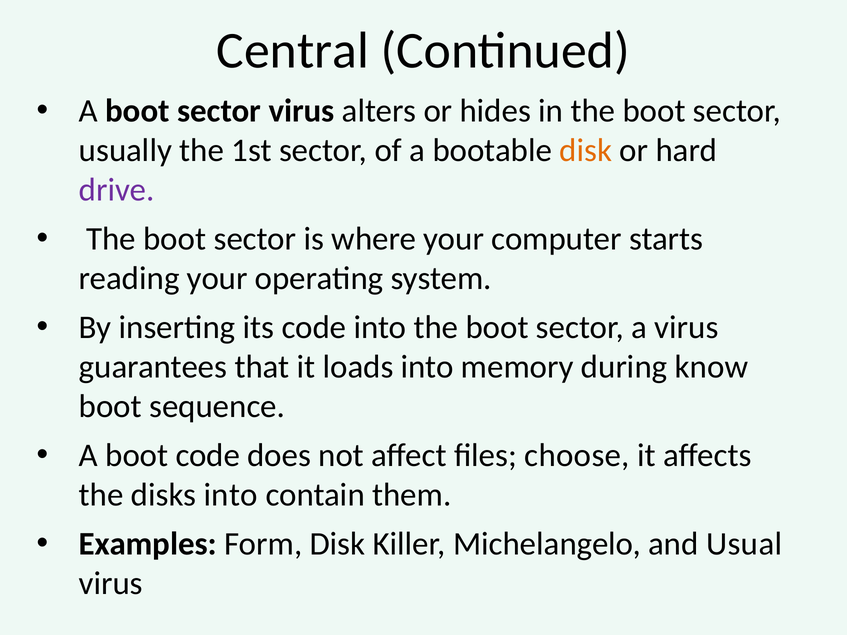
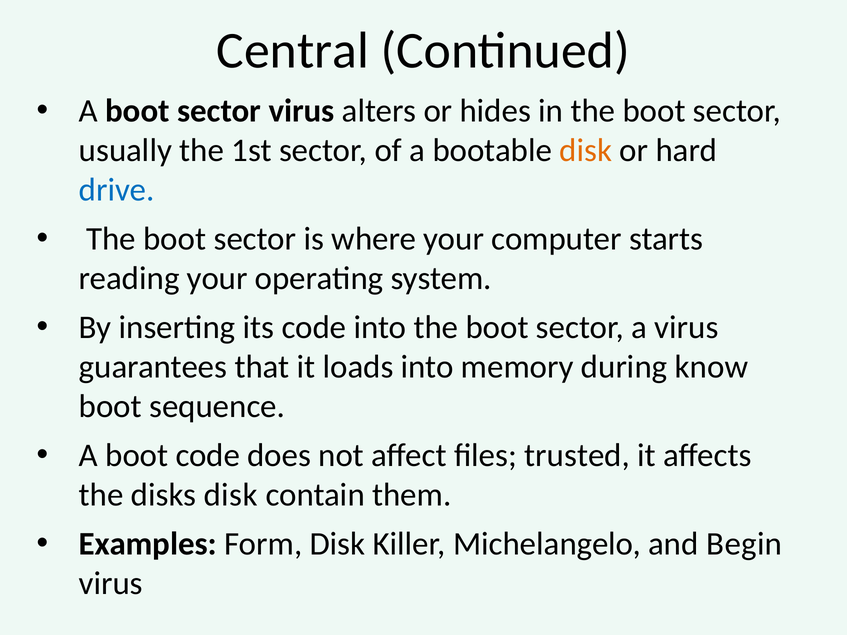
drive colour: purple -> blue
choose: choose -> trusted
disks into: into -> disk
Usual: Usual -> Begin
